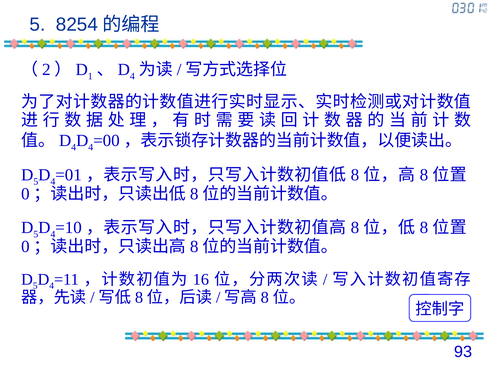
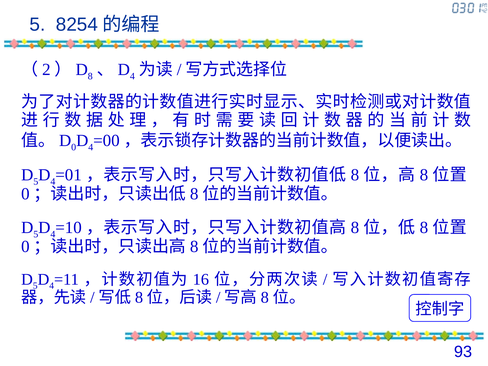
1 at (90, 76): 1 -> 8
4 at (74, 147): 4 -> 0
